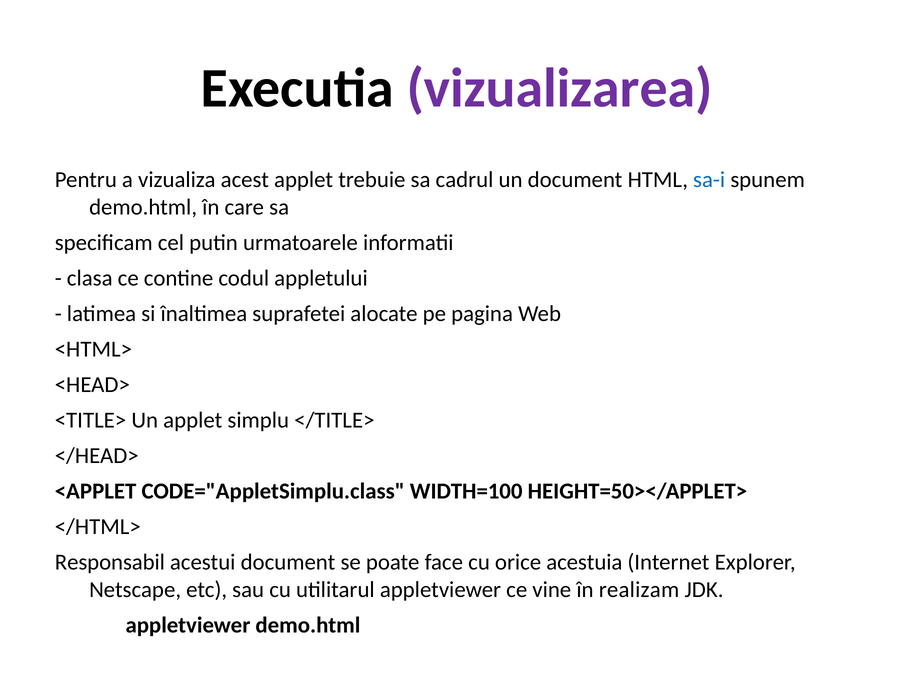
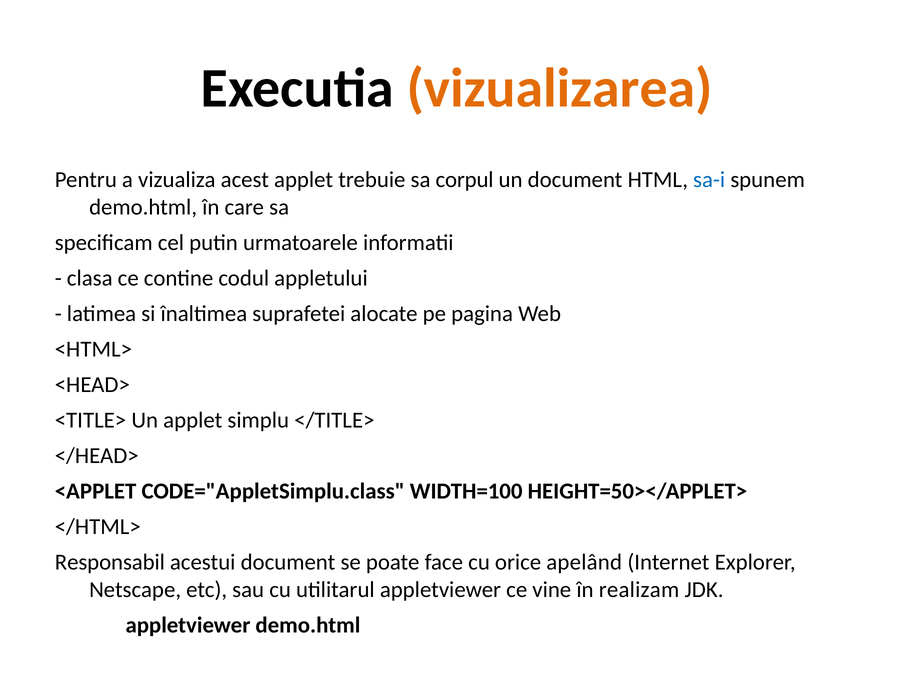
vizualizarea colour: purple -> orange
cadrul: cadrul -> corpul
acestuia: acestuia -> apelând
